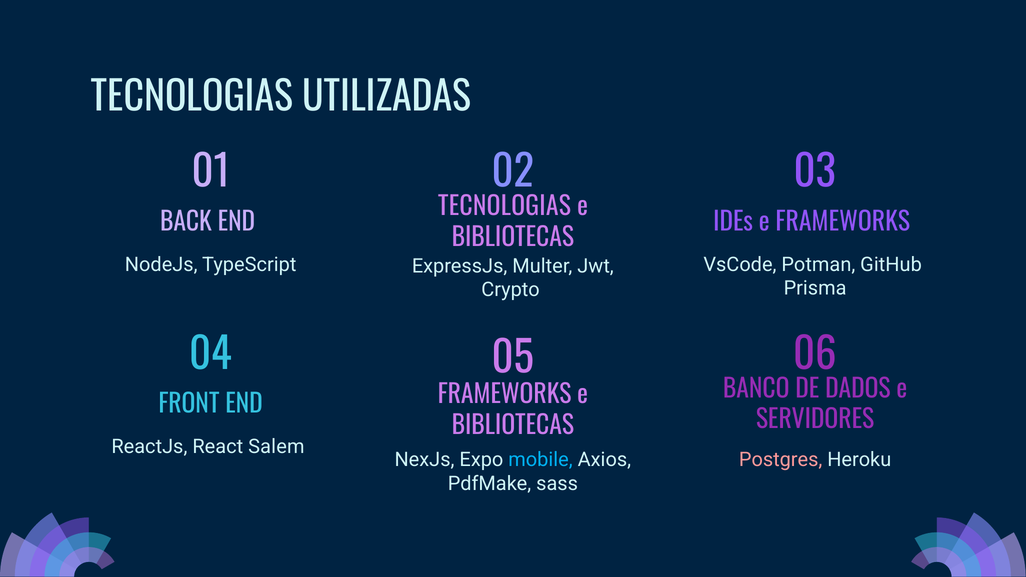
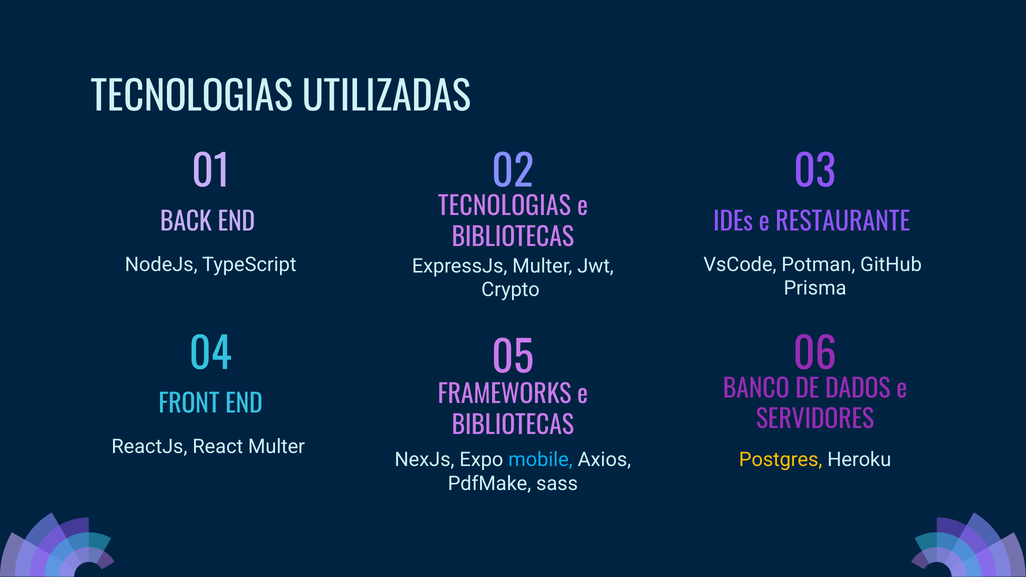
e FRAMEWORKS: FRAMEWORKS -> RESTAURANTE
React Salem: Salem -> Multer
Postgres colour: pink -> yellow
